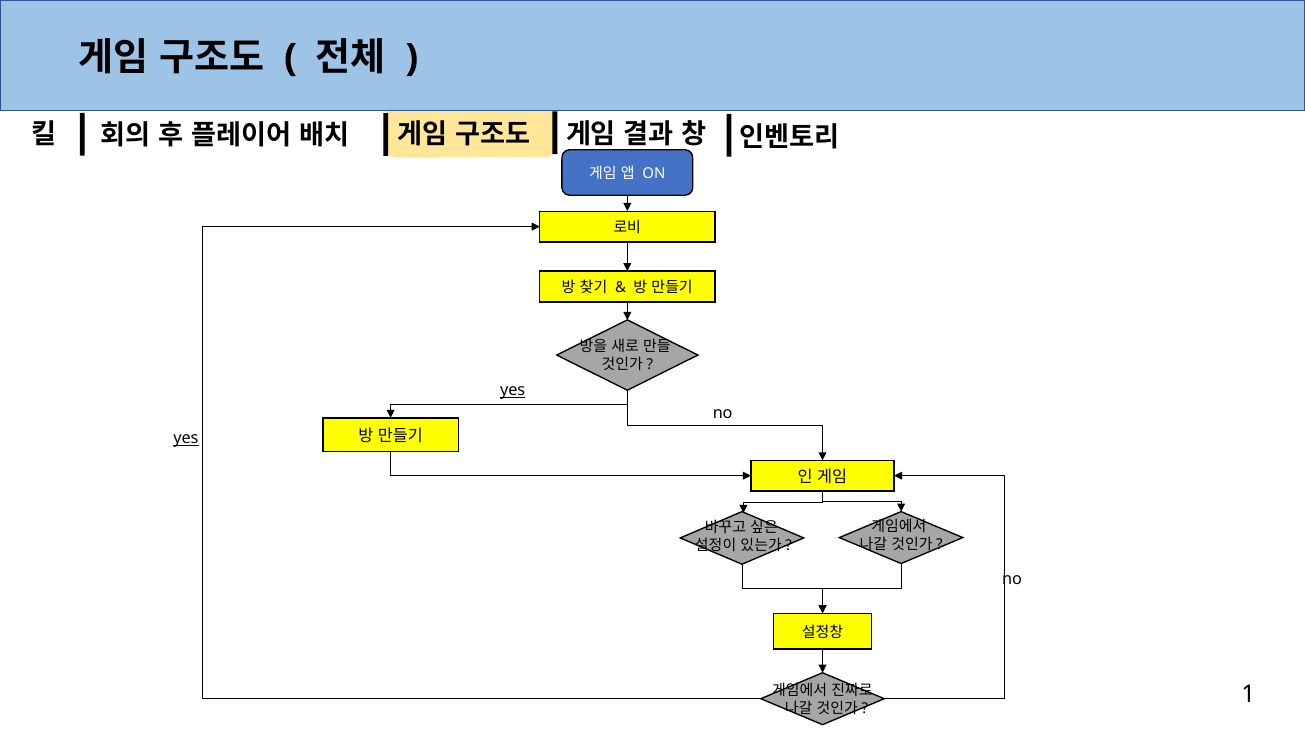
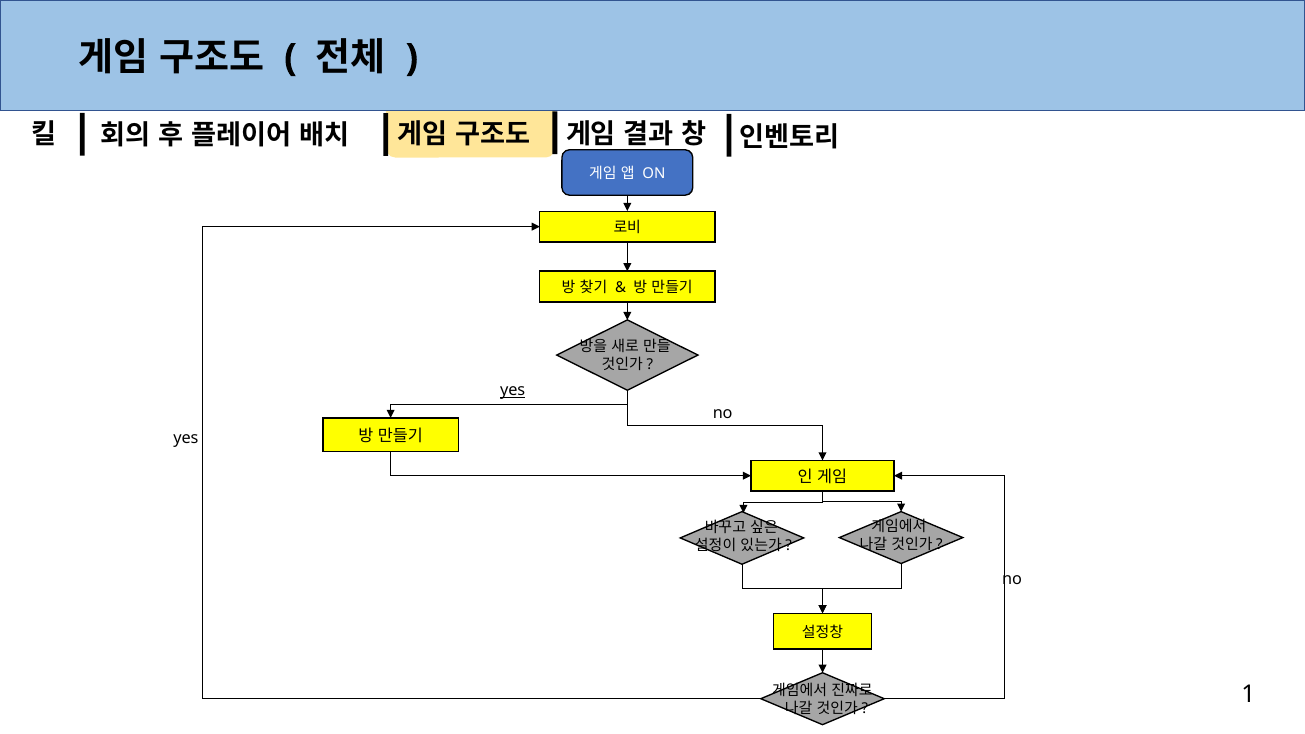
yes at (186, 439) underline: present -> none
